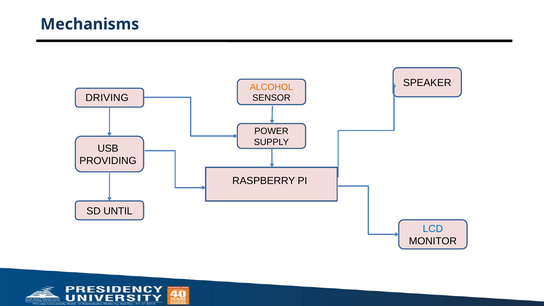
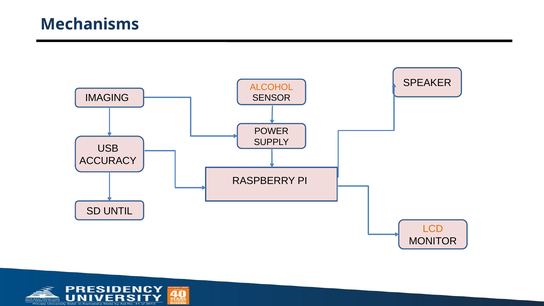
DRIVING: DRIVING -> IMAGING
PROVIDING: PROVIDING -> ACCURACY
LCD colour: blue -> orange
